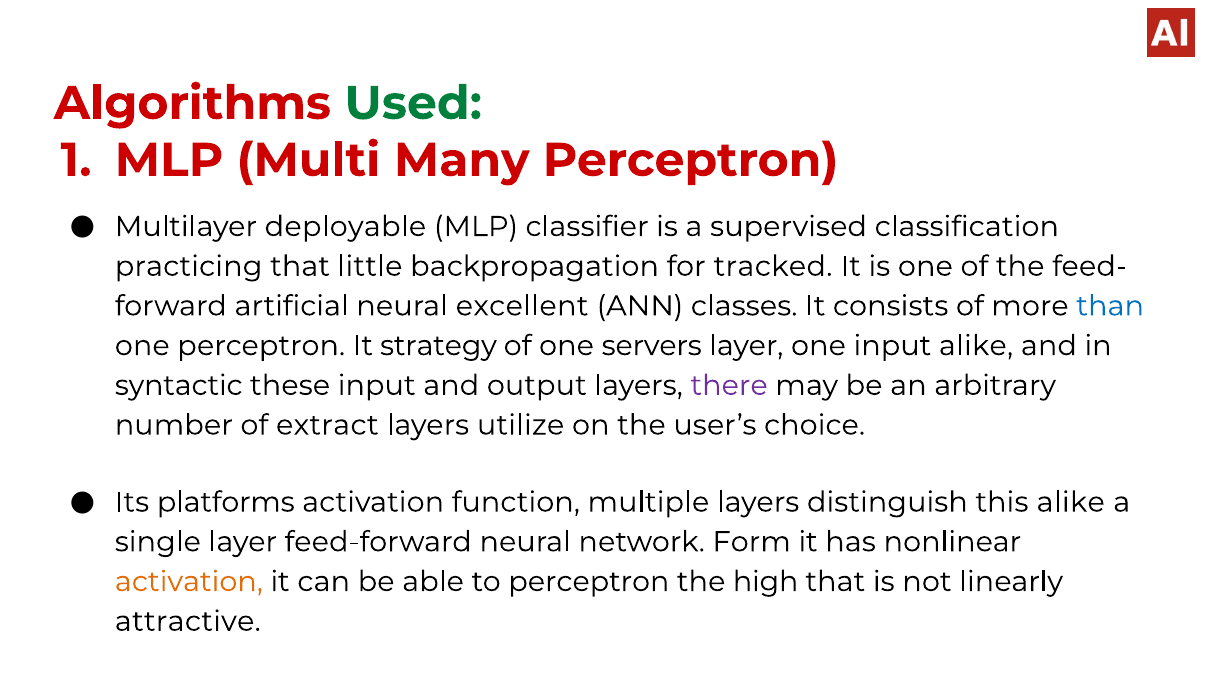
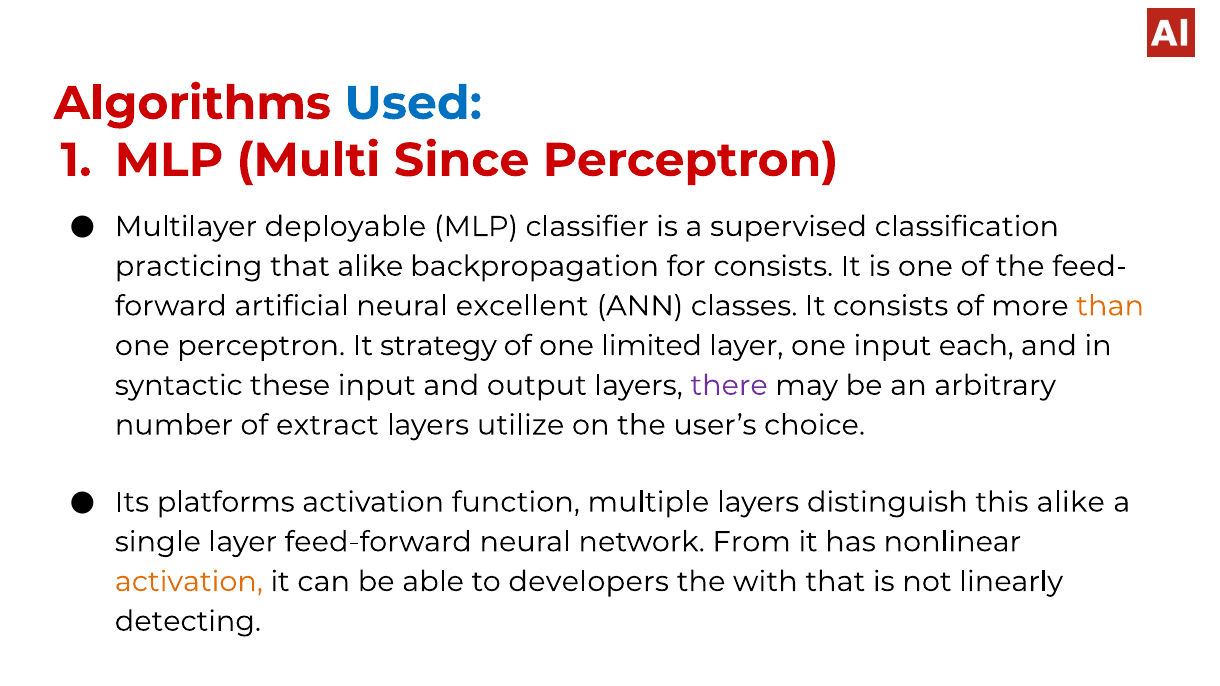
Used colour: green -> blue
Many: Many -> Since
that little: little -> alike
for tracked: tracked -> consists
than colour: blue -> orange
servers: servers -> limited
input alike: alike -> each
Form: Form -> From
to perceptron: perceptron -> developers
high: high -> with
attractive: attractive -> detecting
